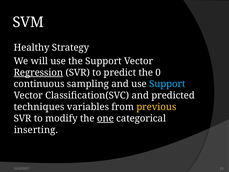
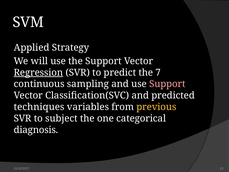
Healthy: Healthy -> Applied
0: 0 -> 7
Support at (167, 84) colour: light blue -> pink
modify: modify -> subject
one underline: present -> none
inserting: inserting -> diagnosis
